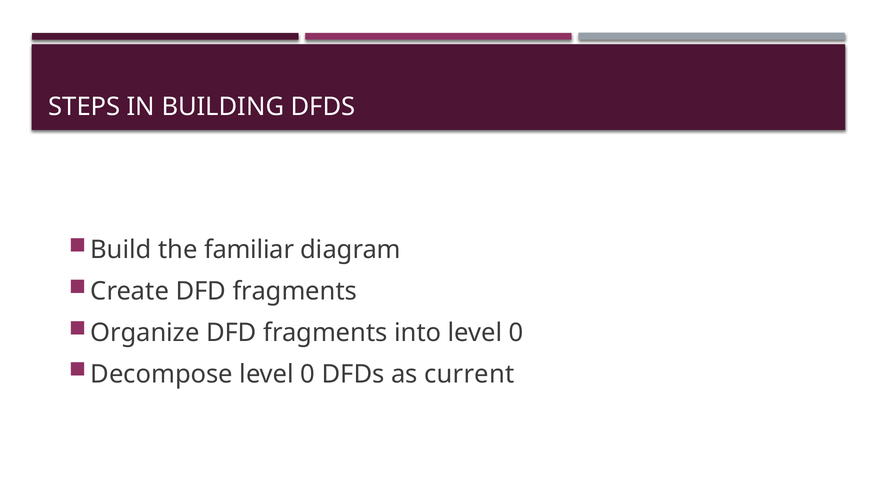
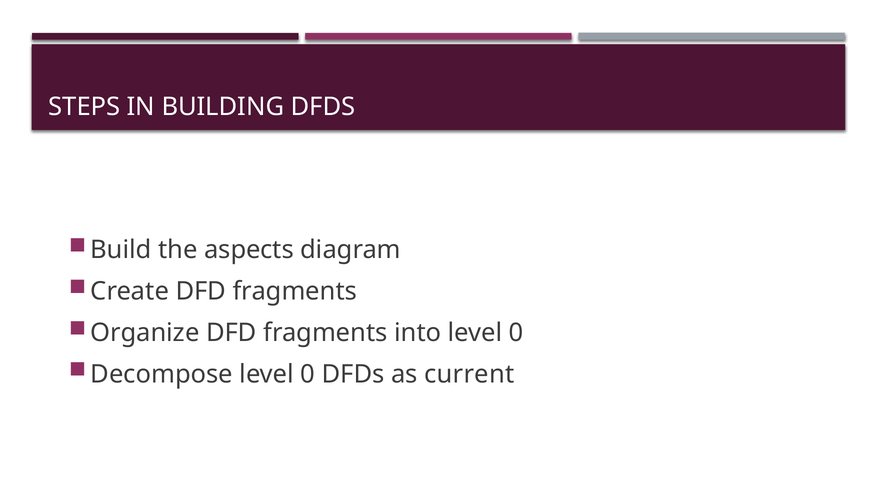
familiar: familiar -> aspects
